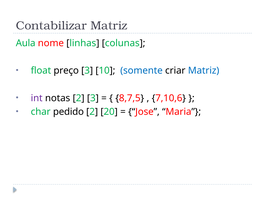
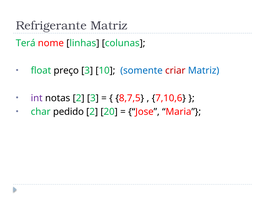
Contabilizar: Contabilizar -> Refrigerante
Aula: Aula -> Terá
criar colour: black -> red
